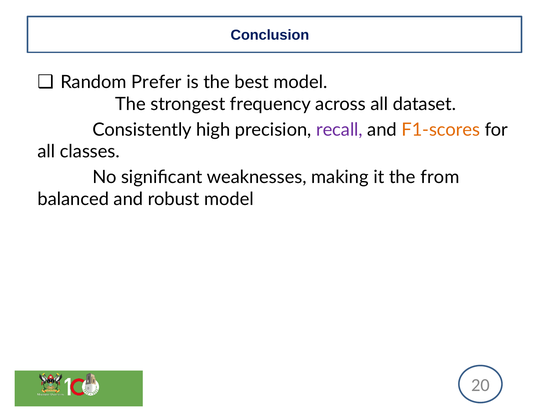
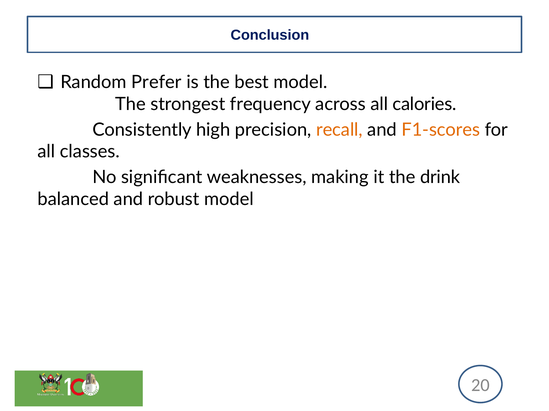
dataset: dataset -> calories
recall colour: purple -> orange
from: from -> drink
